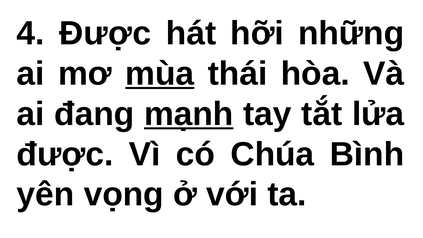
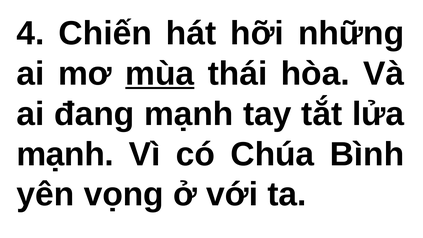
4 Được: Được -> Chiến
mạnh at (189, 114) underline: present -> none
được at (65, 154): được -> mạnh
